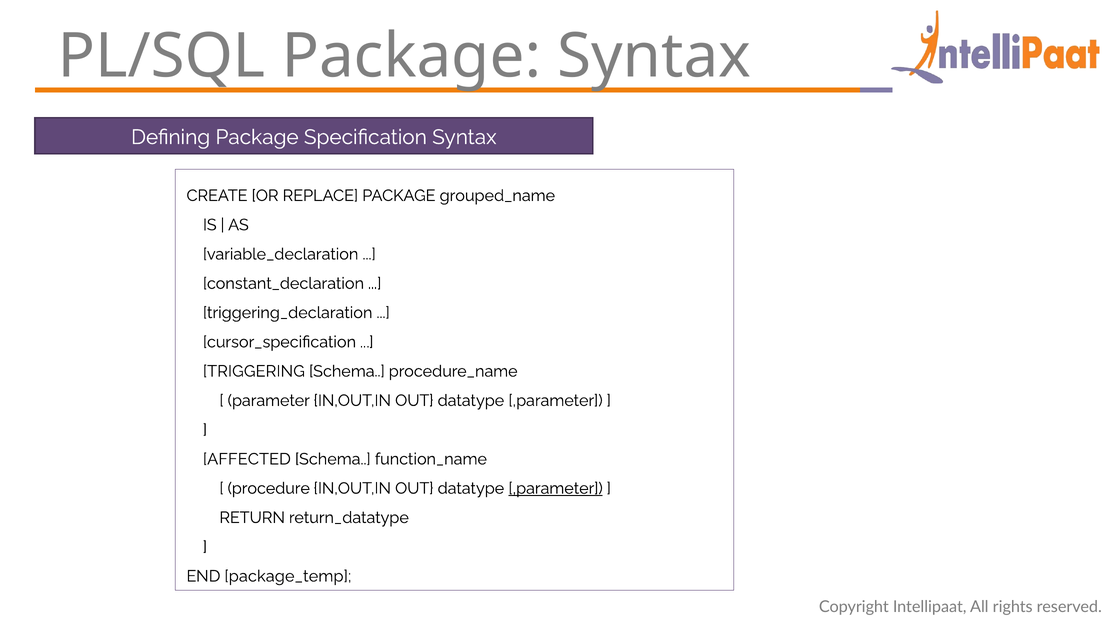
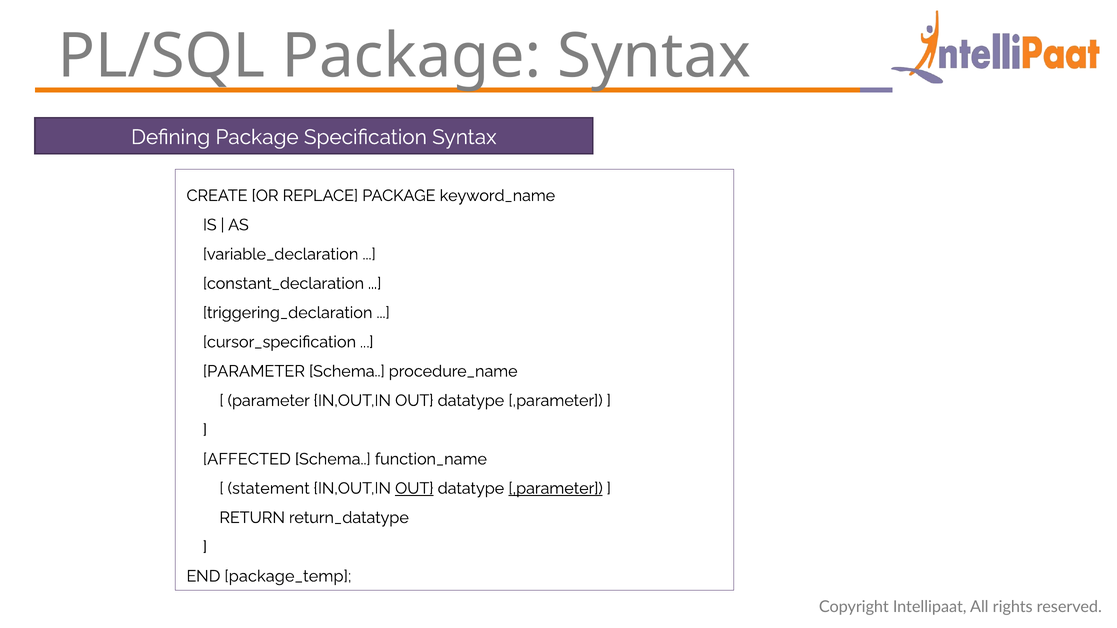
grouped_name: grouped_name -> keyword_name
TRIGGERING at (254, 371): TRIGGERING -> PARAMETER
procedure: procedure -> statement
OUT at (414, 489) underline: none -> present
